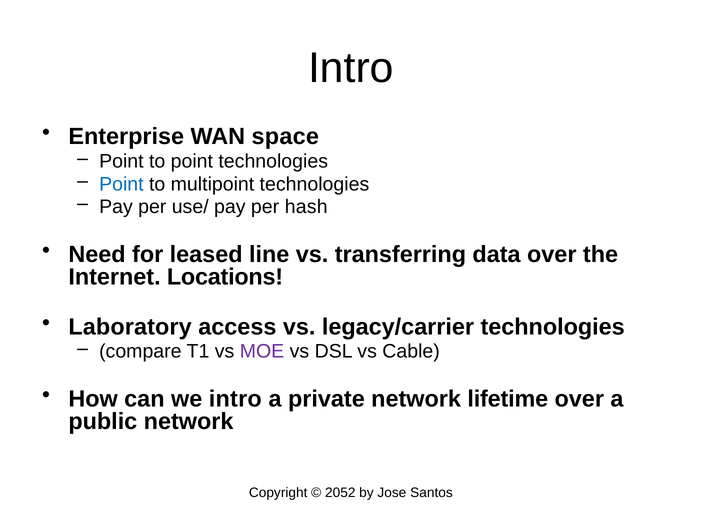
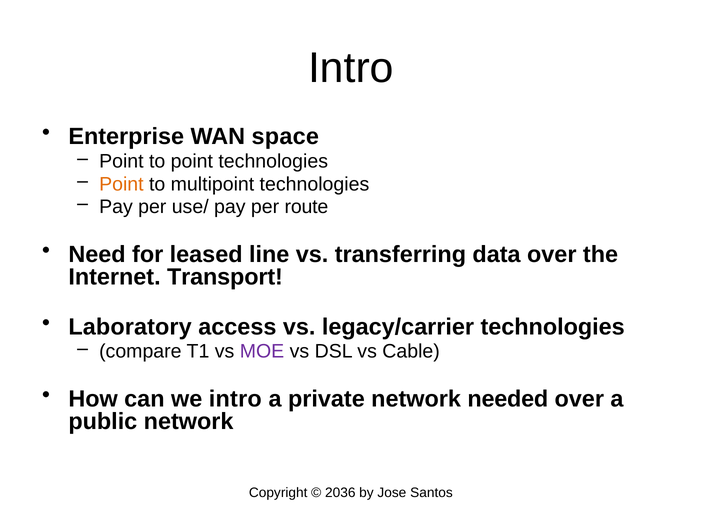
Point at (121, 184) colour: blue -> orange
hash: hash -> route
Locations: Locations -> Transport
lifetime: lifetime -> needed
2052: 2052 -> 2036
